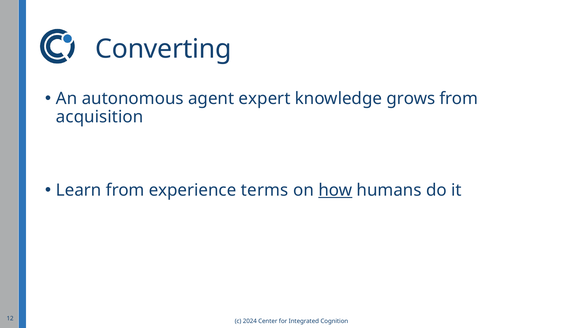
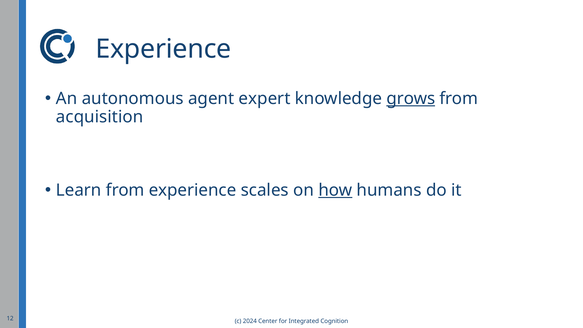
Converting at (163, 49): Converting -> Experience
grows underline: none -> present
terms: terms -> scales
